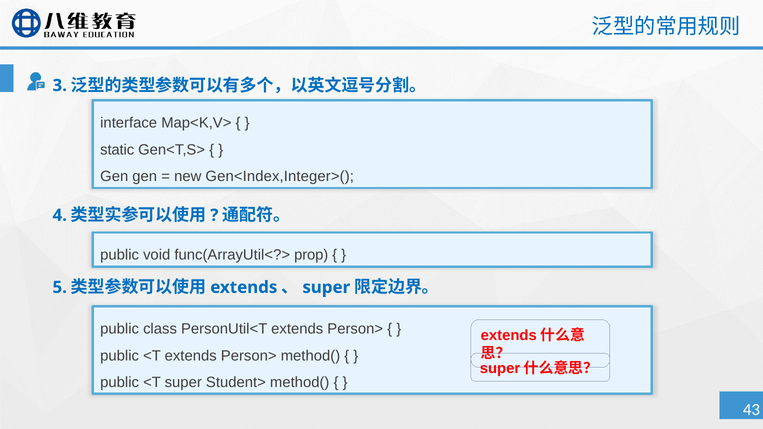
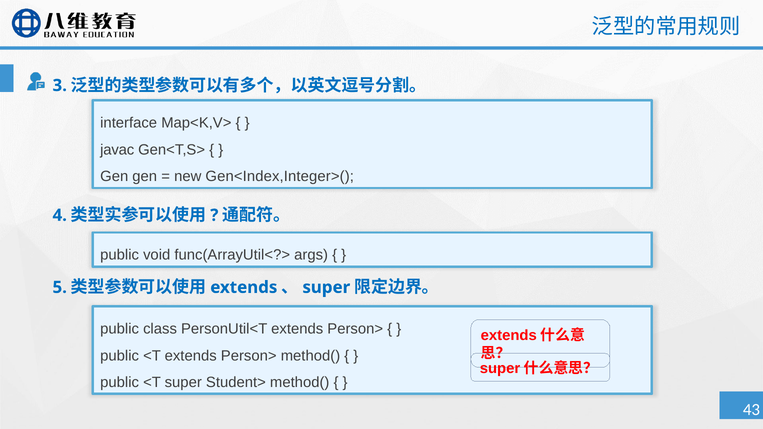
static: static -> javac
prop: prop -> args
